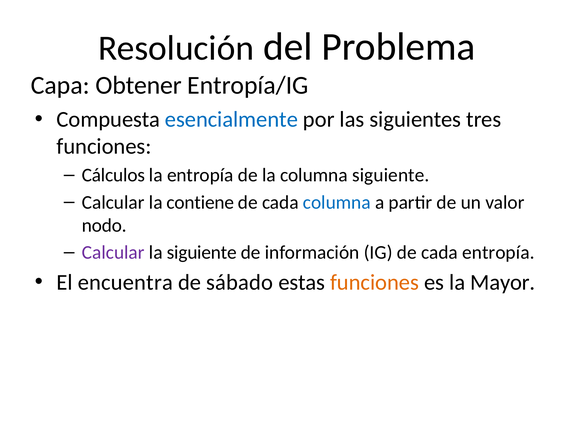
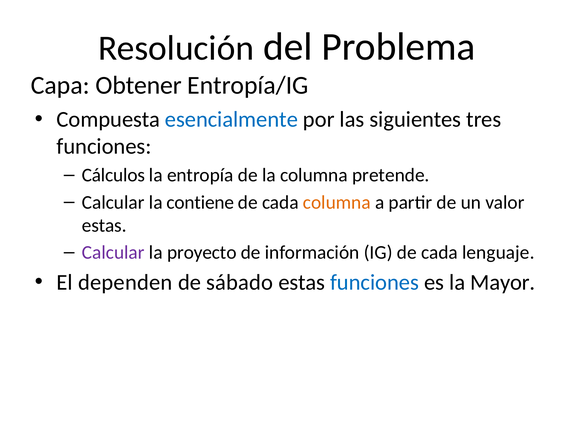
columna siguiente: siguiente -> pretende
columna at (337, 202) colour: blue -> orange
nodo at (104, 226): nodo -> estas
la siguiente: siguiente -> proyecto
cada entropía: entropía -> lenguaje
encuentra: encuentra -> dependen
funciones at (375, 282) colour: orange -> blue
